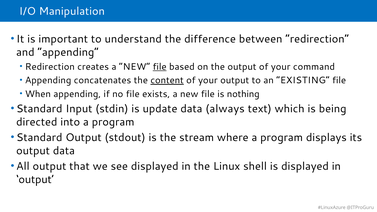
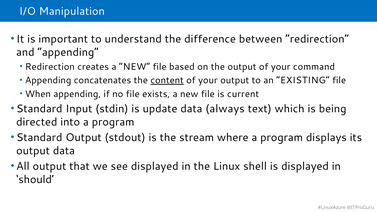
file at (160, 67) underline: present -> none
nothing: nothing -> current
output at (35, 179): output -> should
